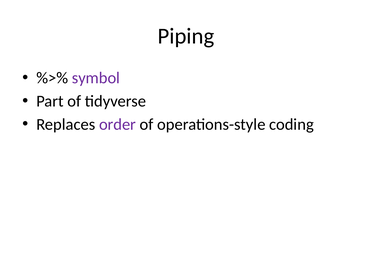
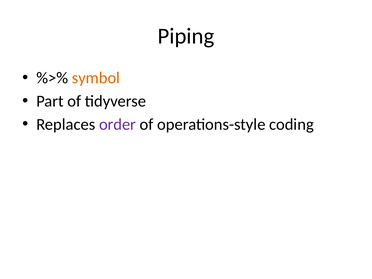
symbol colour: purple -> orange
